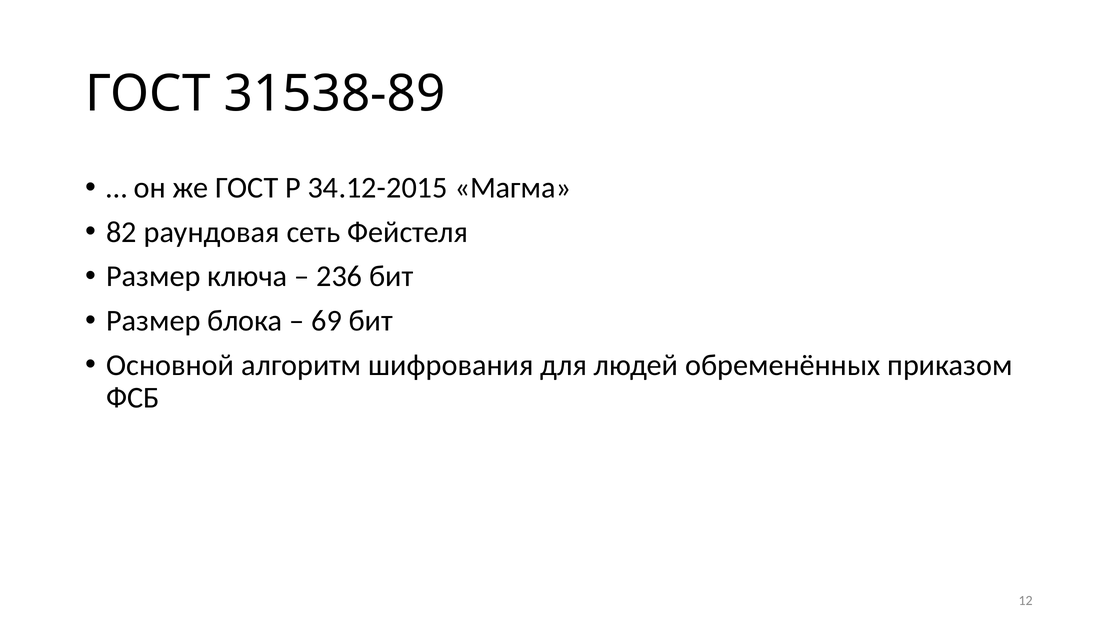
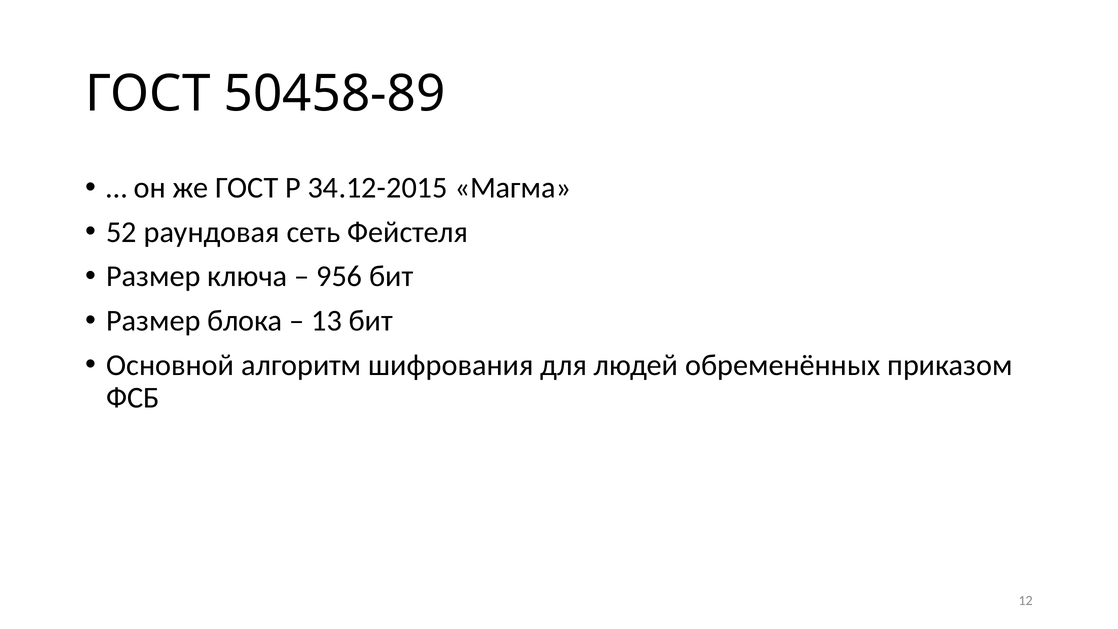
31538-89: 31538-89 -> 50458-89
82: 82 -> 52
236: 236 -> 956
69: 69 -> 13
